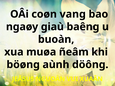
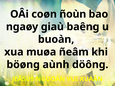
vang: vang -> ñoùn
